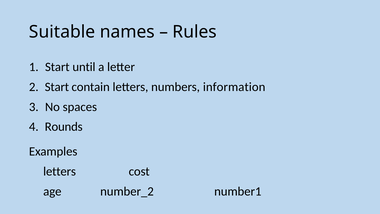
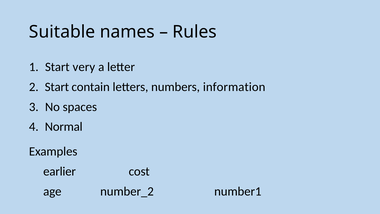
until: until -> very
Rounds: Rounds -> Normal
letters at (60, 171): letters -> earlier
